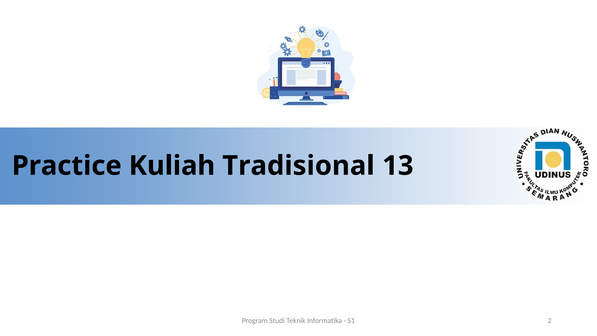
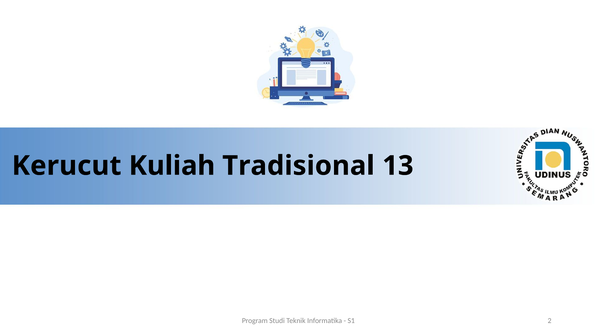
Practice: Practice -> Kerucut
